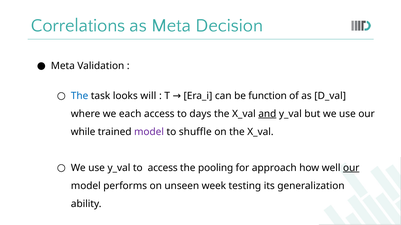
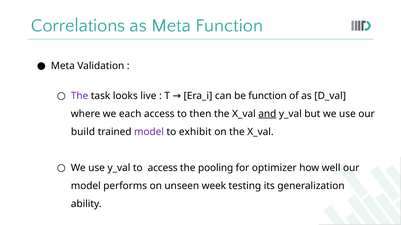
Meta Decision: Decision -> Function
The at (80, 96) colour: blue -> purple
will: will -> live
days: days -> then
while: while -> build
shuffle: shuffle -> exhibit
approach: approach -> optimizer
our at (351, 168) underline: present -> none
